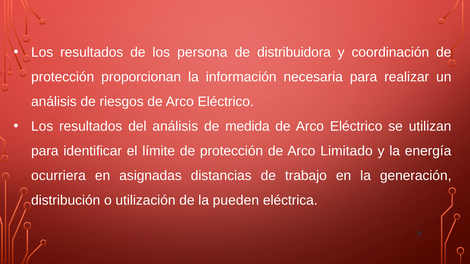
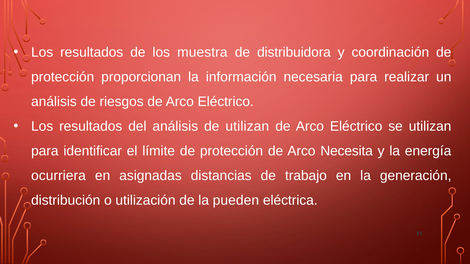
persona: persona -> muestra
de medida: medida -> utilizan
Limitado: Limitado -> Necesita
